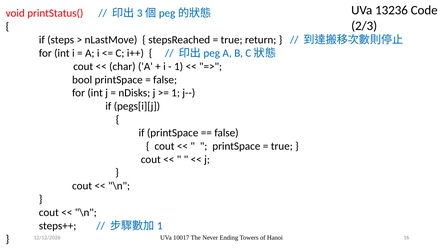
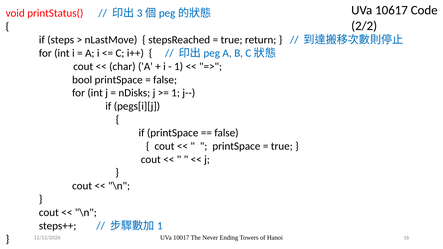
13236: 13236 -> 10617
2/3: 2/3 -> 2/2
